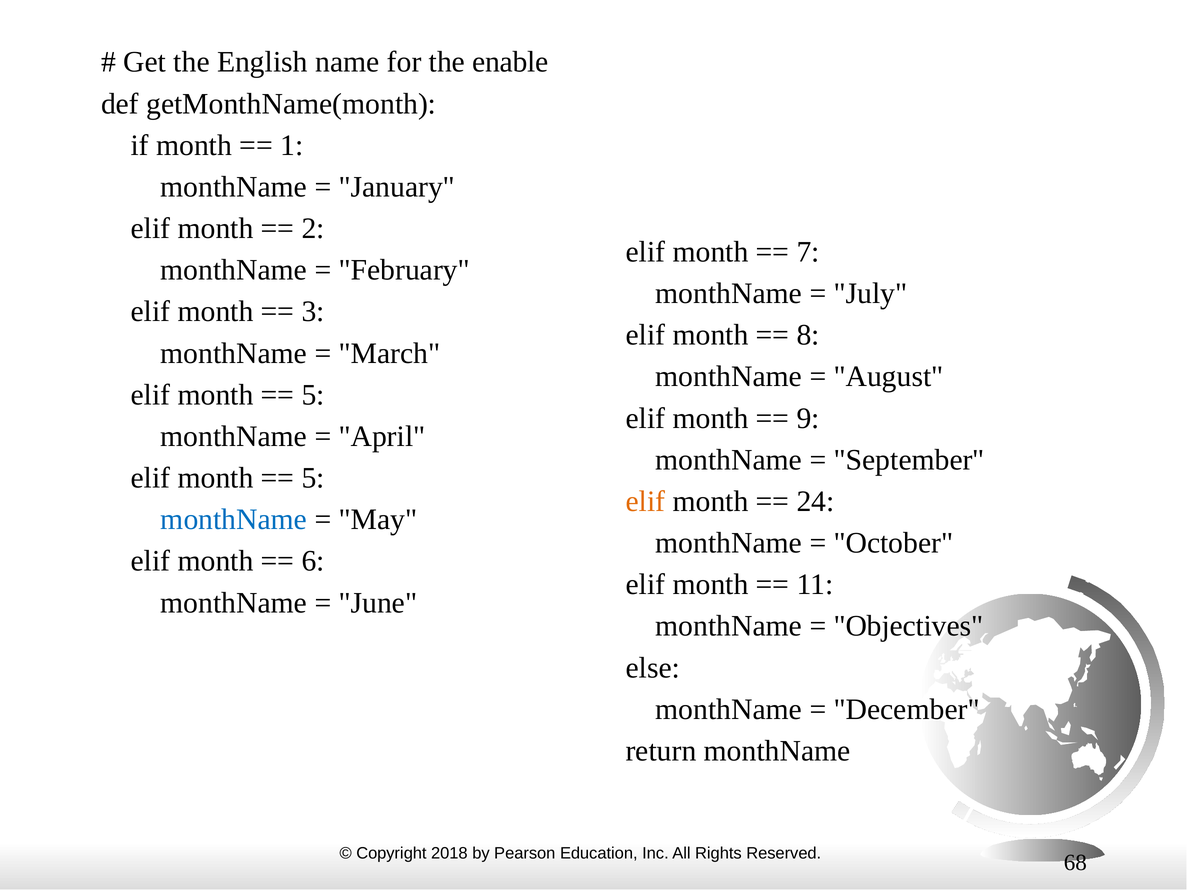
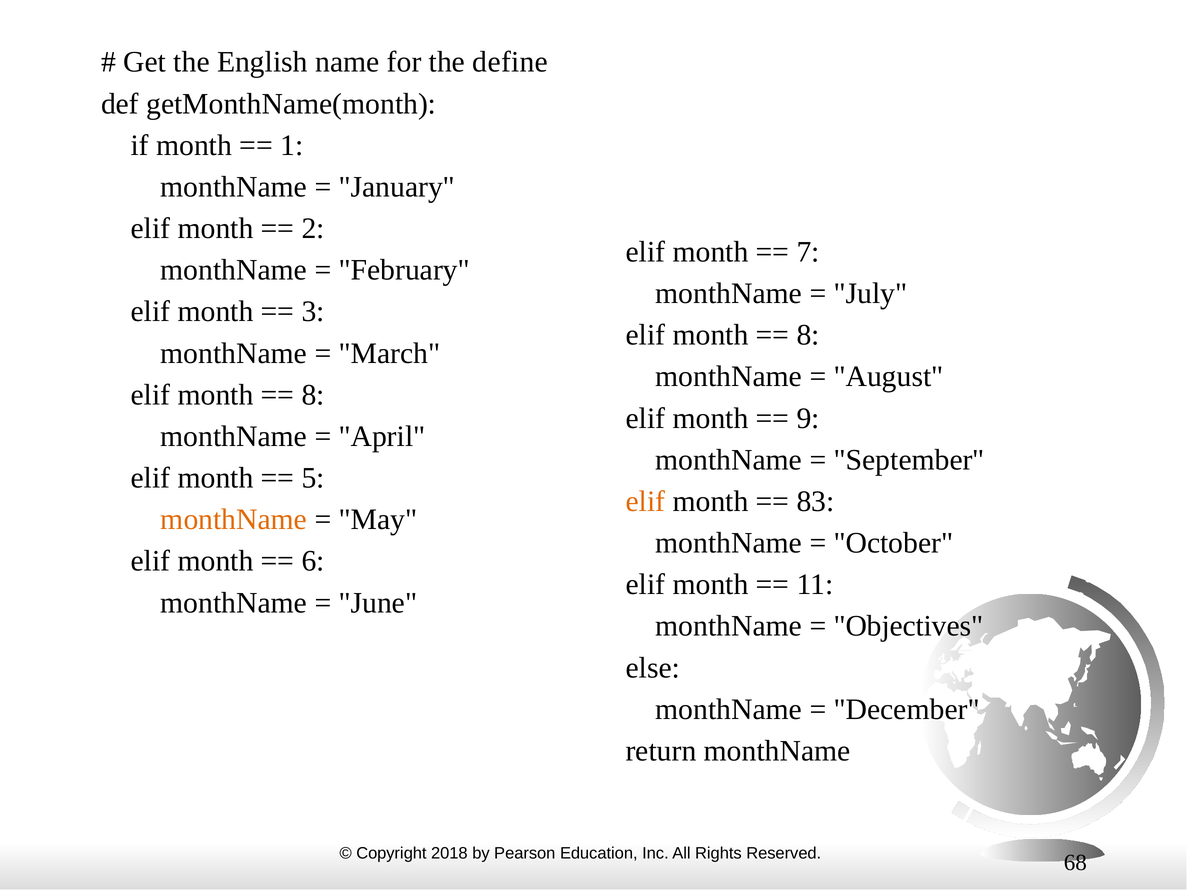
enable: enable -> define
5 at (313, 395): 5 -> 8
24: 24 -> 83
monthName at (234, 520) colour: blue -> orange
